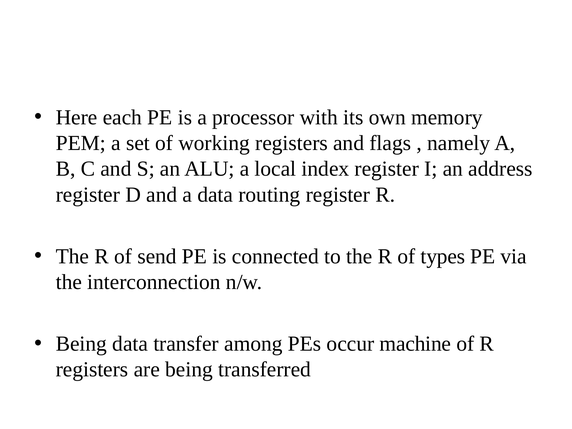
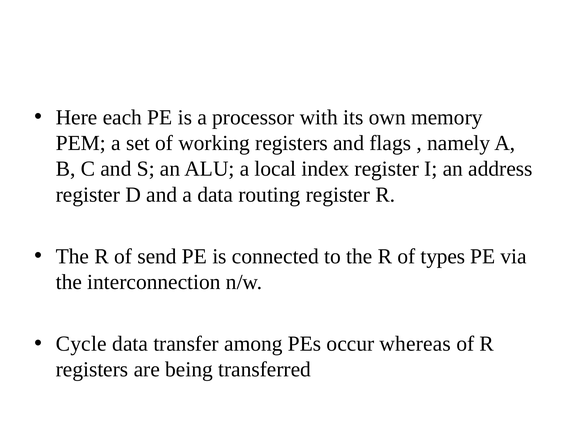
Being at (81, 344): Being -> Cycle
machine: machine -> whereas
